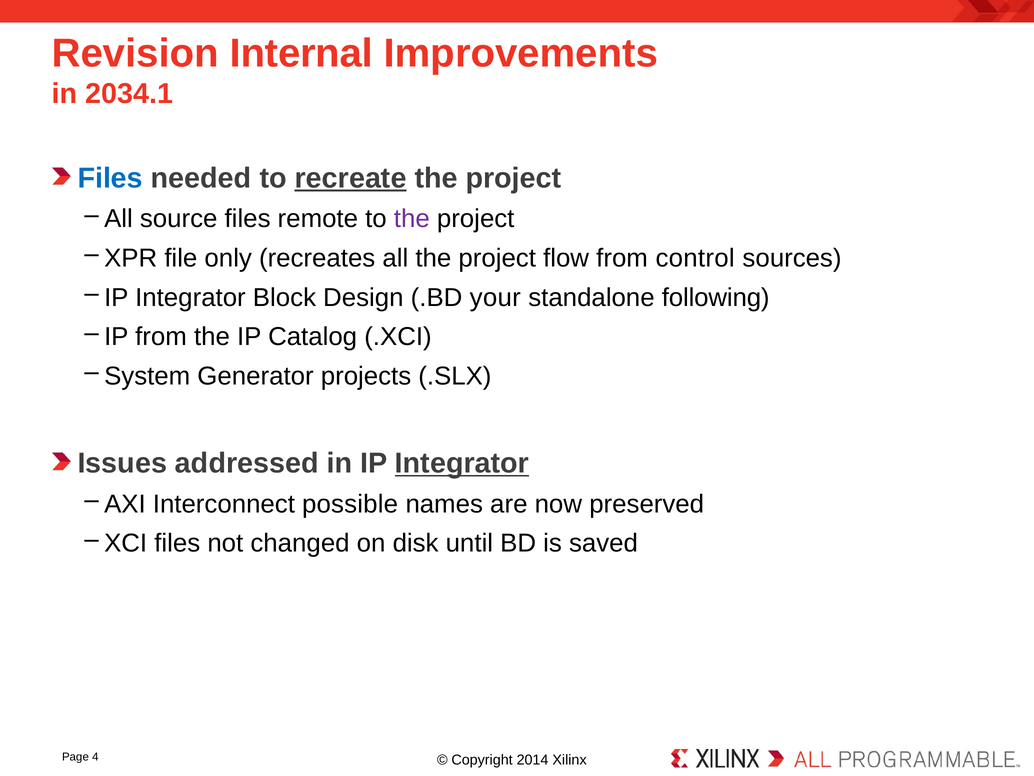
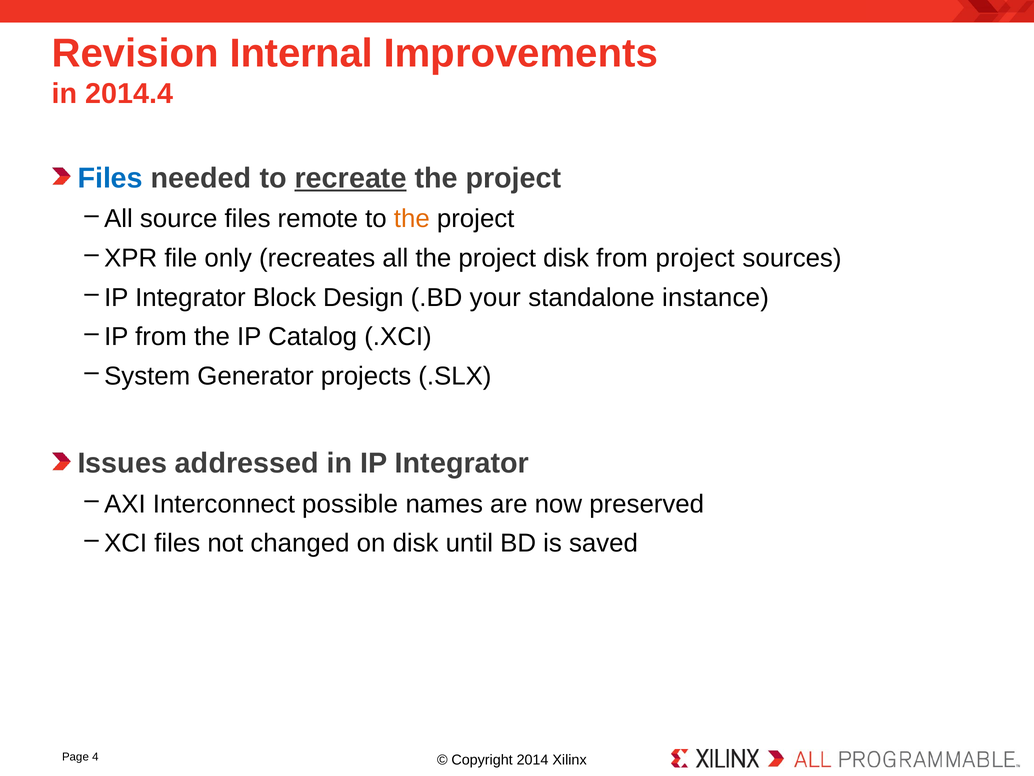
2034.1: 2034.1 -> 2014.4
the at (412, 219) colour: purple -> orange
project flow: flow -> disk
from control: control -> project
following: following -> instance
Integrator at (462, 463) underline: present -> none
